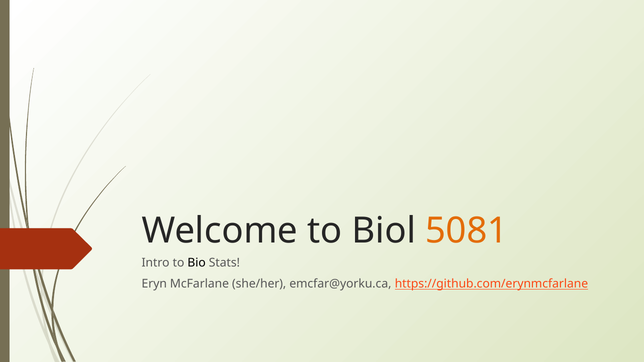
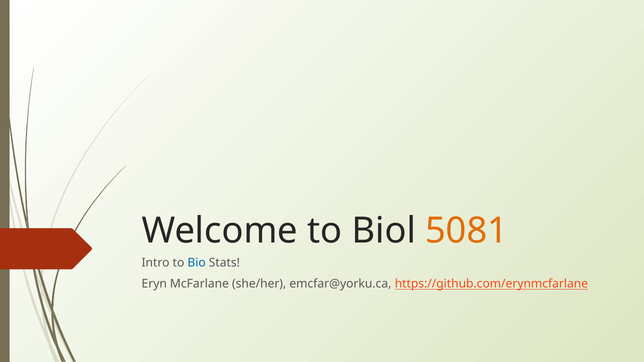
Bio colour: black -> blue
